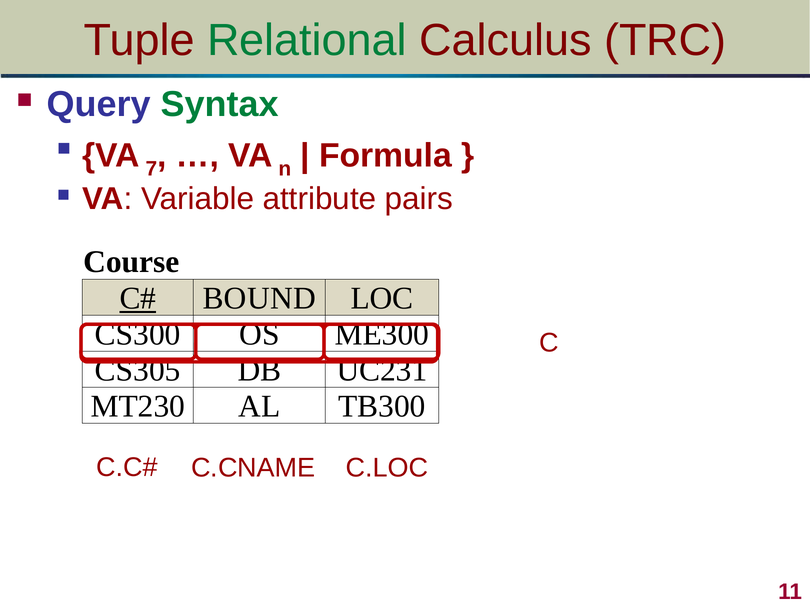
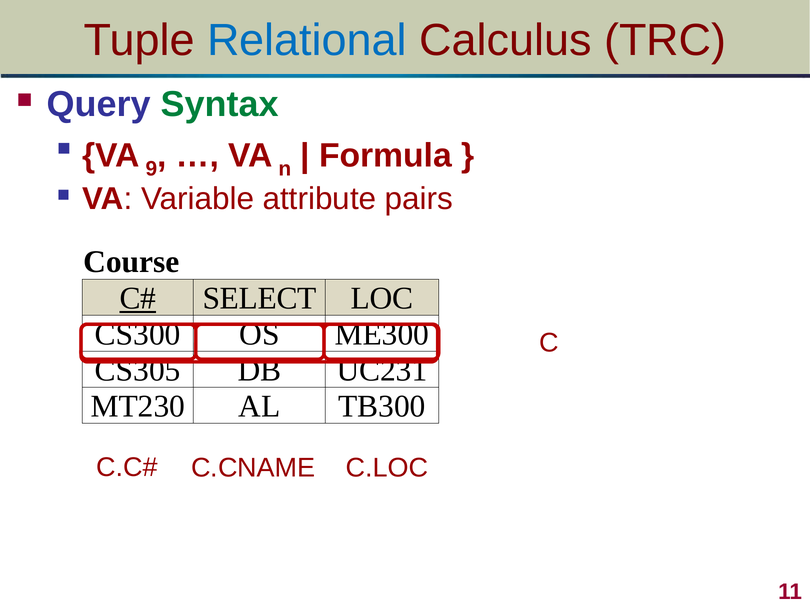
Relational colour: green -> blue
7: 7 -> 9
BOUND: BOUND -> SELECT
